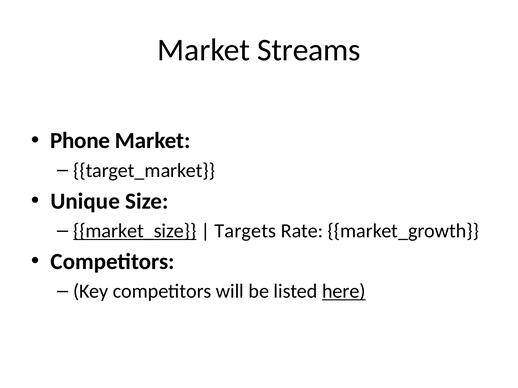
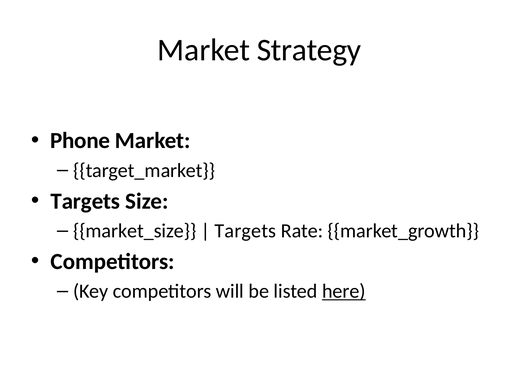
Streams: Streams -> Strategy
Unique at (85, 201): Unique -> Targets
market_size underline: present -> none
